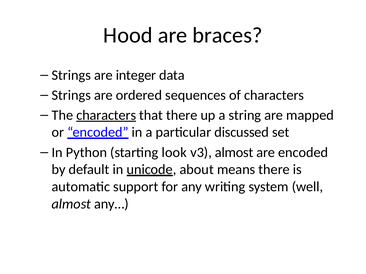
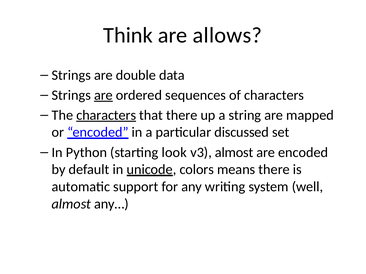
Hood: Hood -> Think
braces: braces -> allows
integer: integer -> double
are at (103, 95) underline: none -> present
about: about -> colors
